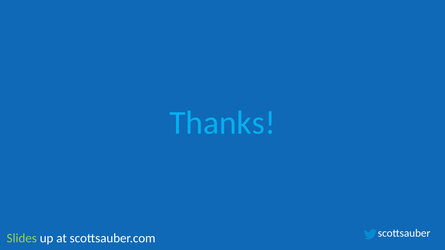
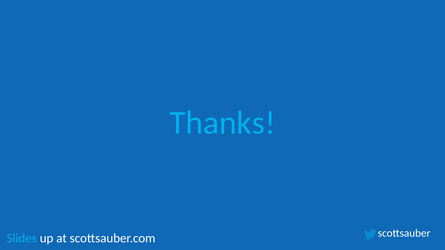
Slides colour: light green -> light blue
